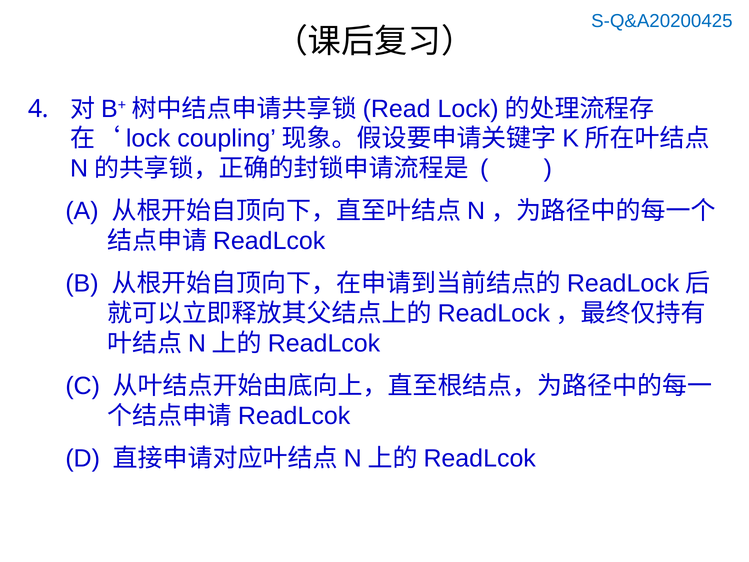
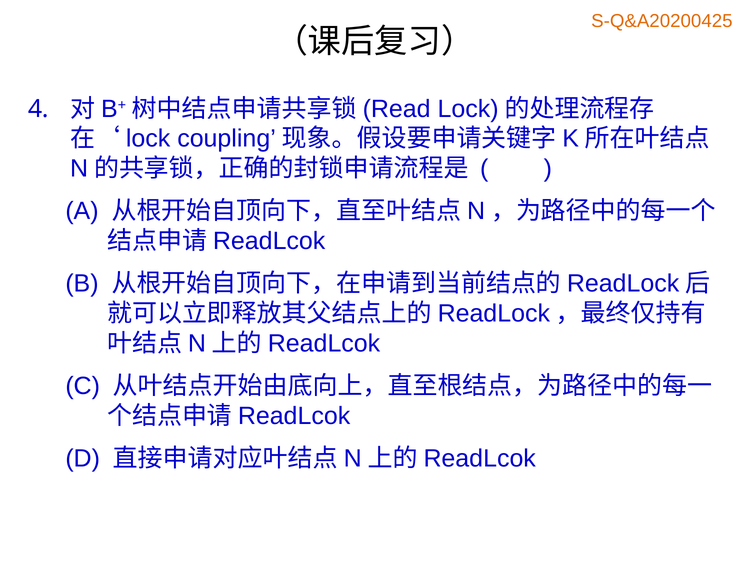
S-Q&A20200425 colour: blue -> orange
